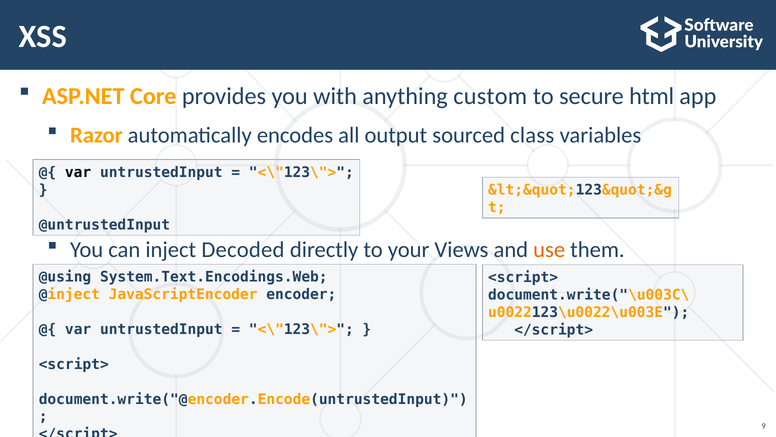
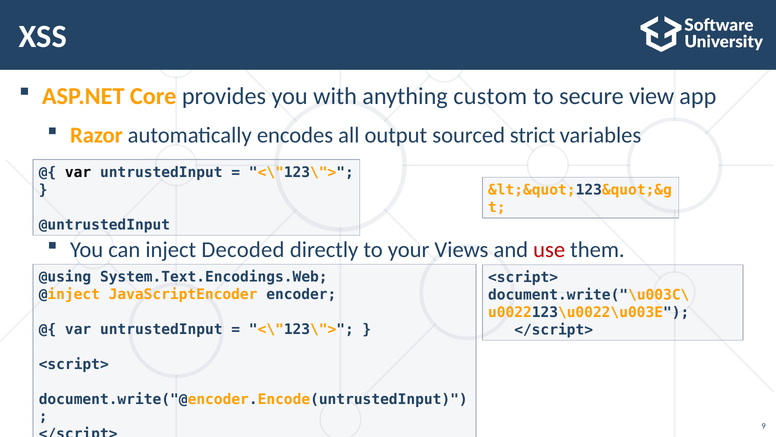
html: html -> view
class: class -> strict
use colour: orange -> red
